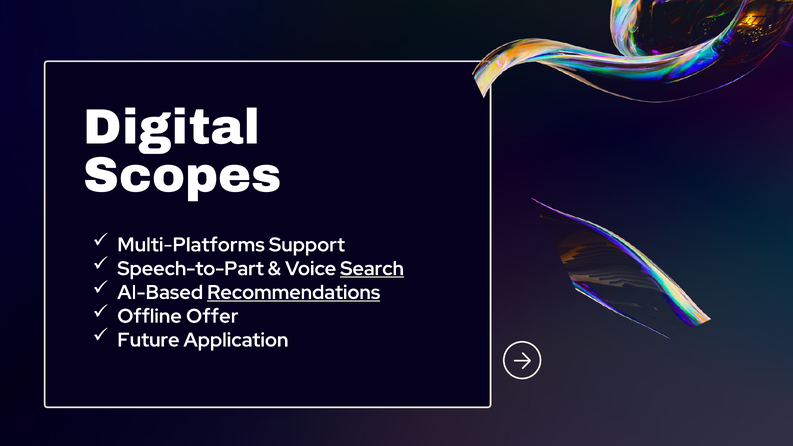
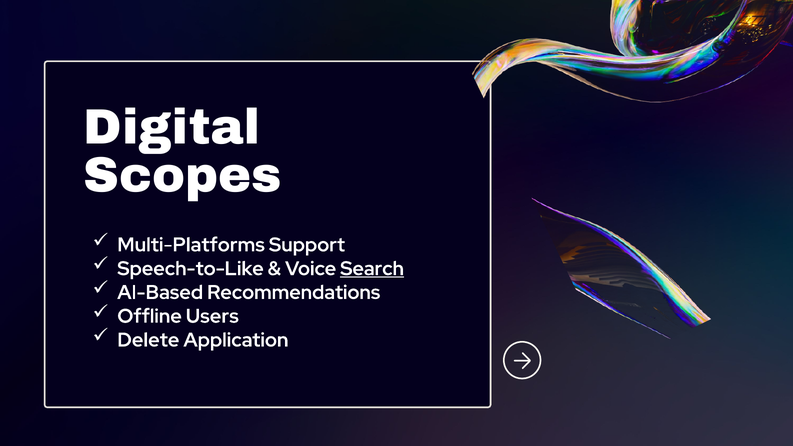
Speech-to-Part: Speech-to-Part -> Speech-to-Like
Recommendations underline: present -> none
Offer: Offer -> Users
Future: Future -> Delete
